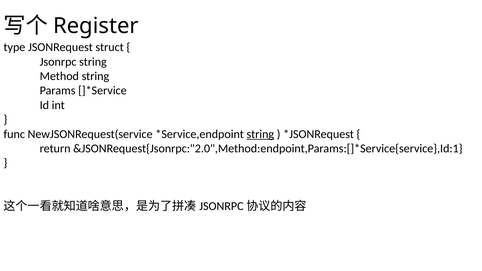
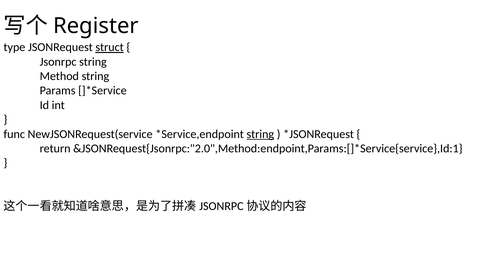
struct underline: none -> present
